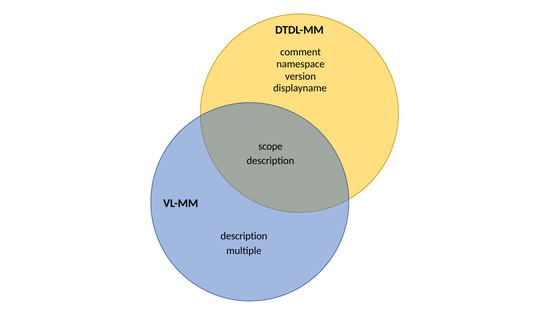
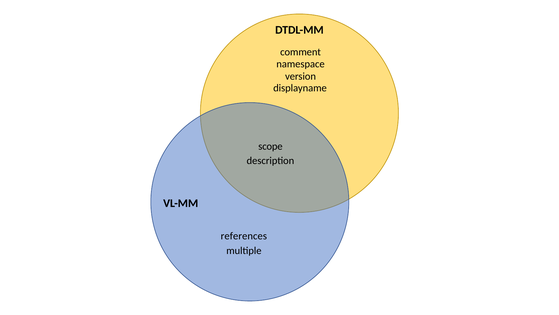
description at (244, 236): description -> references
